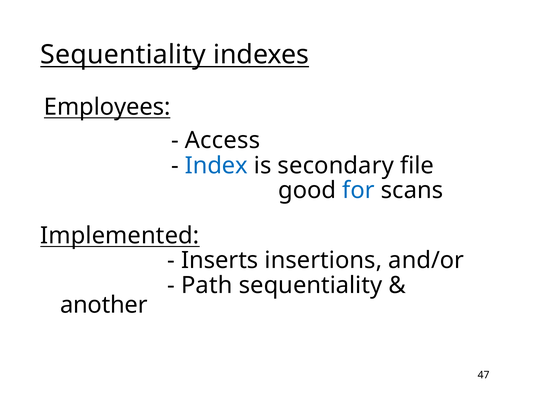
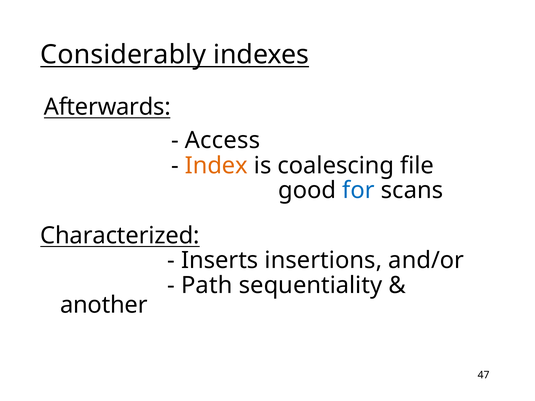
Sequentiality at (123, 55): Sequentiality -> Considerably
Employees: Employees -> Afterwards
Index colour: blue -> orange
secondary: secondary -> coalescing
Implemented: Implemented -> Characterized
